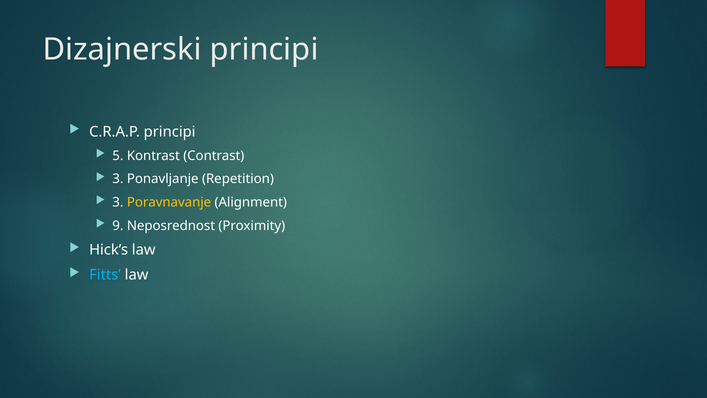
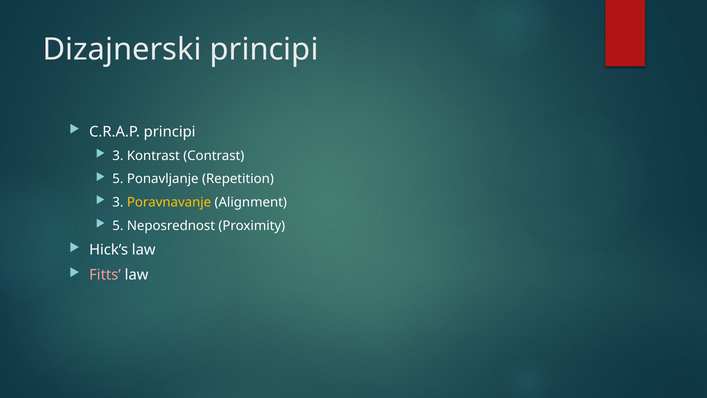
5 at (118, 156): 5 -> 3
3 at (118, 179): 3 -> 5
9 at (118, 225): 9 -> 5
Fitts colour: light blue -> pink
